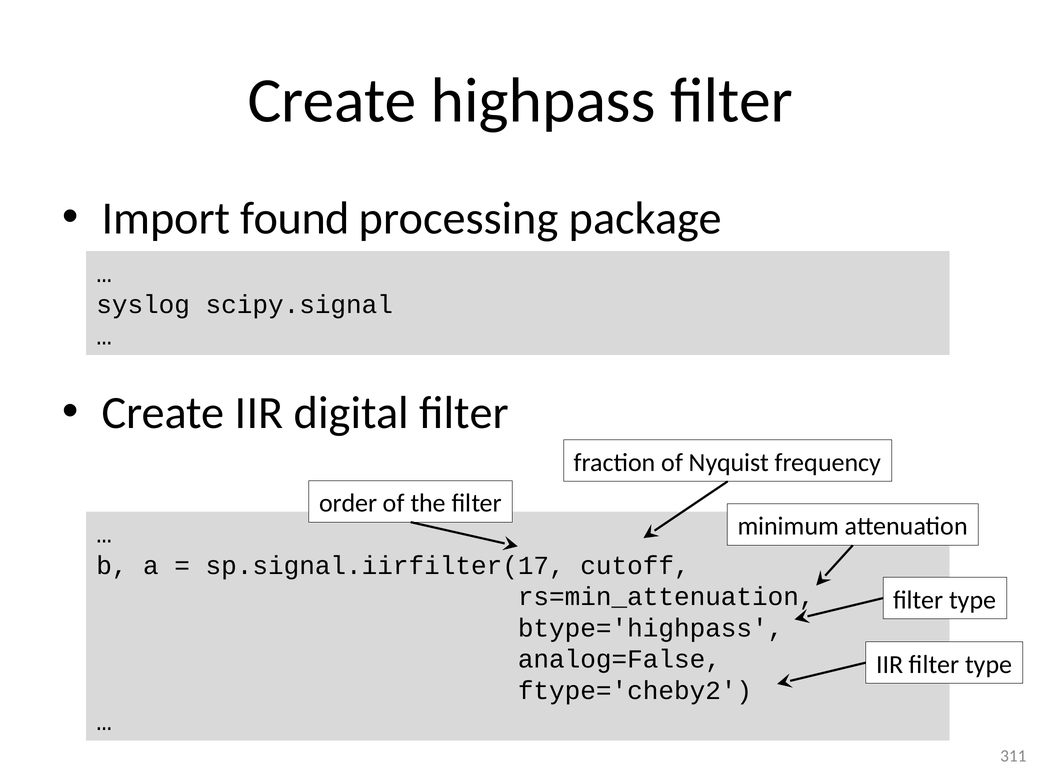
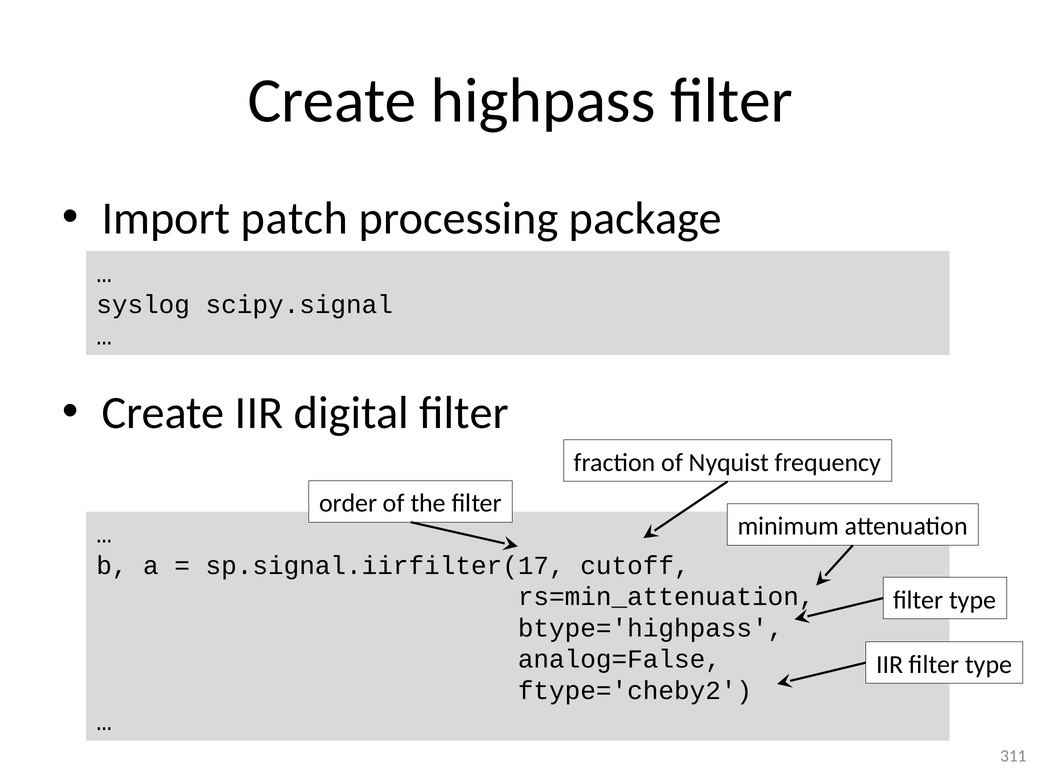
found: found -> patch
